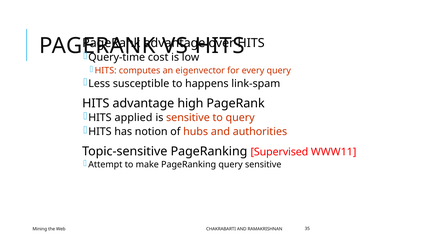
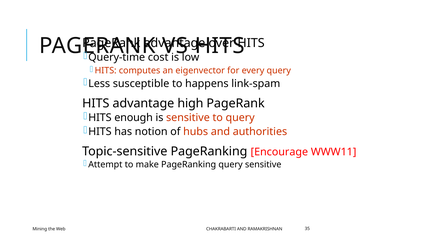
applied: applied -> enough
Supervised: Supervised -> Encourage
